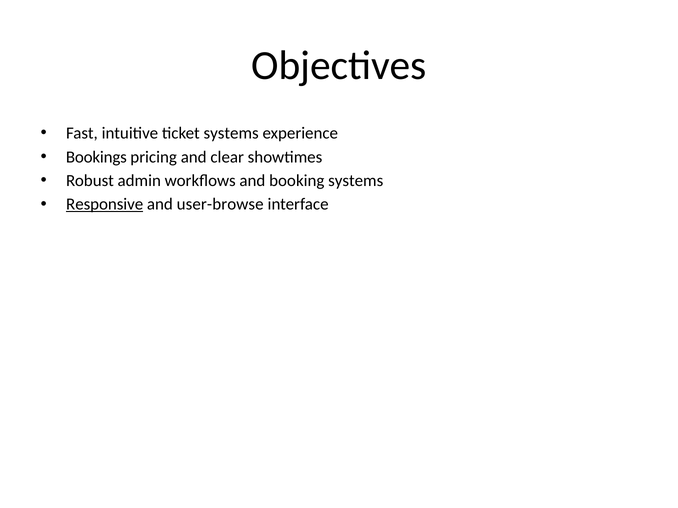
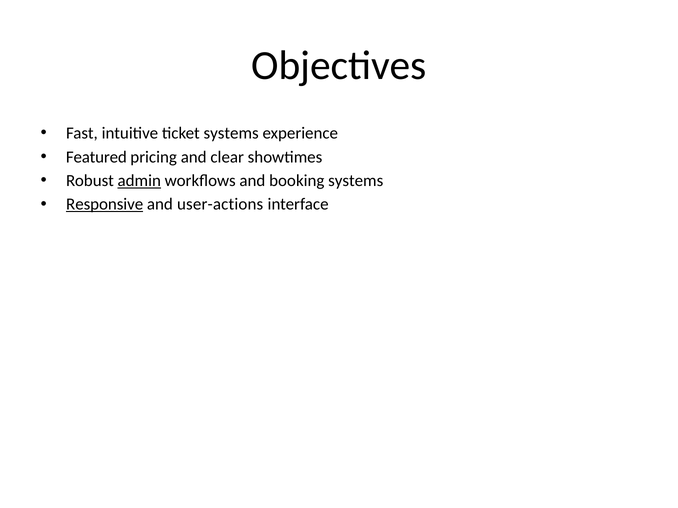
Bookings: Bookings -> Featured
admin underline: none -> present
user-browse: user-browse -> user-actions
